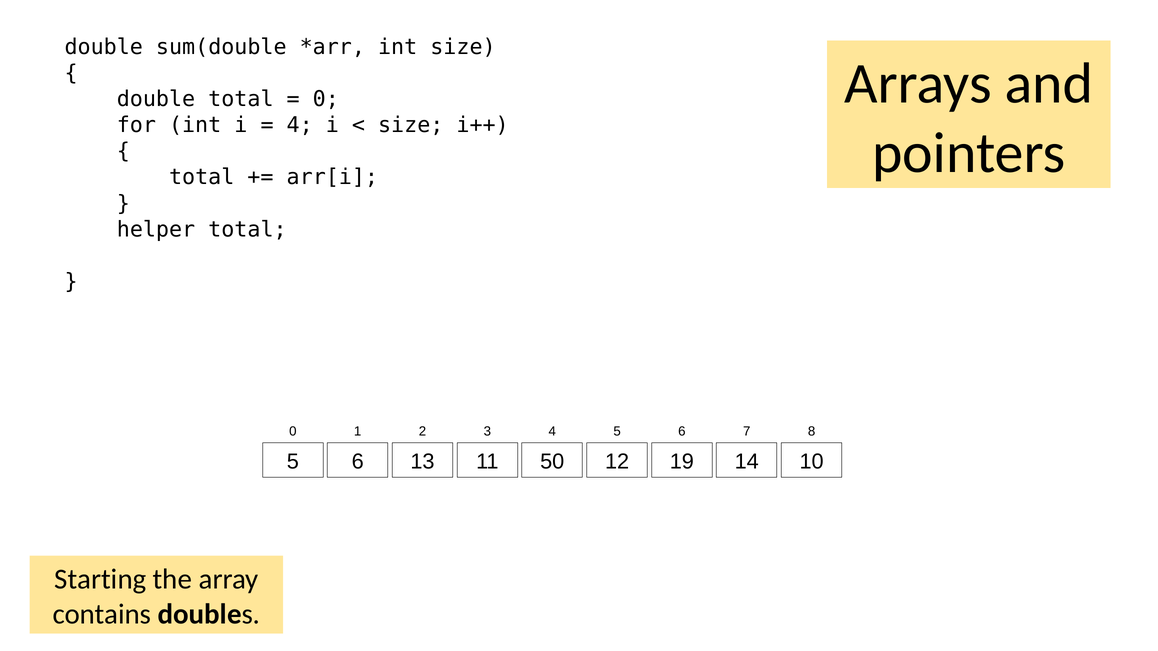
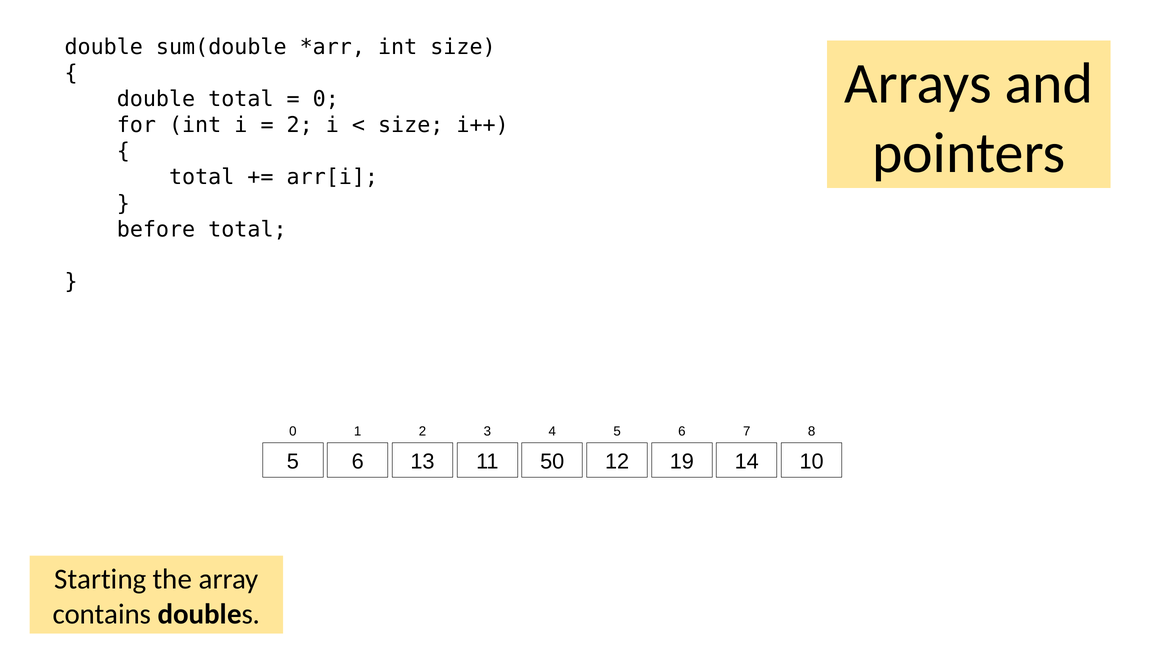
4 at (300, 125): 4 -> 2
helper: helper -> before
